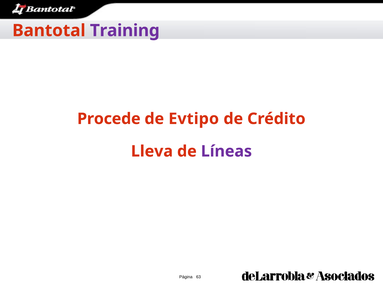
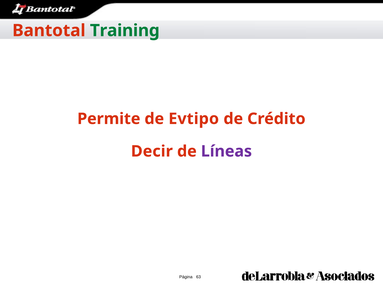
Training colour: purple -> green
Procede: Procede -> Permite
Lleva: Lleva -> Decir
